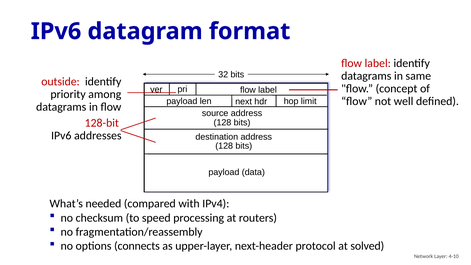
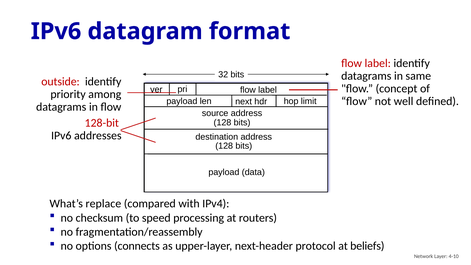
needed: needed -> replace
solved: solved -> beliefs
